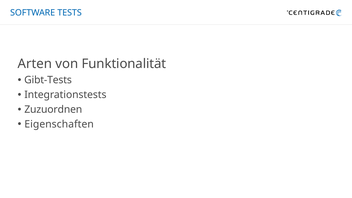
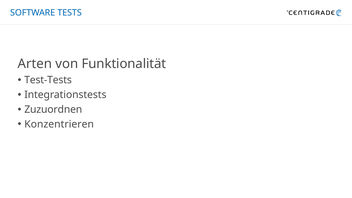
Gibt-Tests: Gibt-Tests -> Test-Tests
Eigenschaften: Eigenschaften -> Konzentrieren
